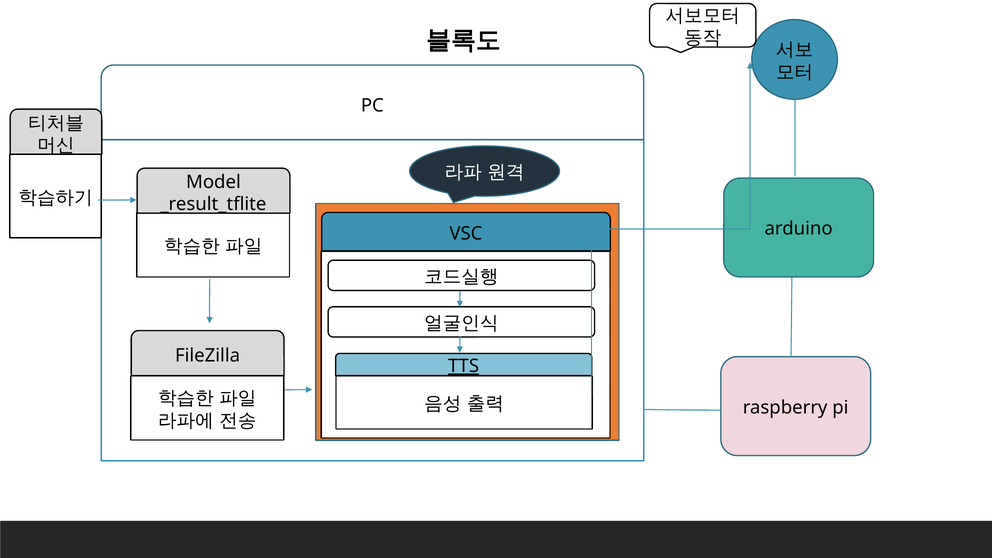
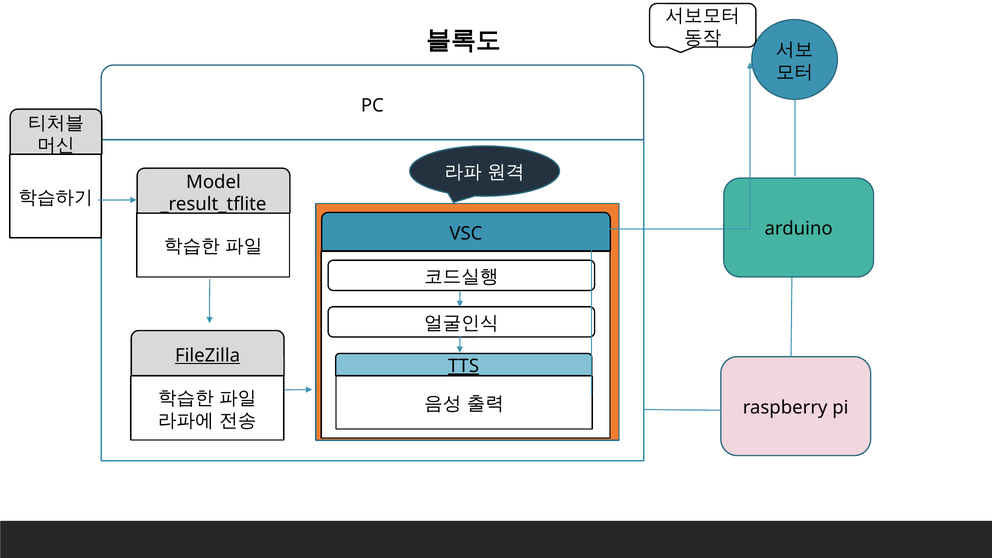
FileZilla underline: none -> present
